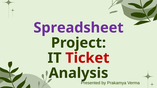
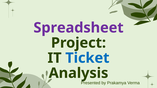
Ticket colour: red -> blue
